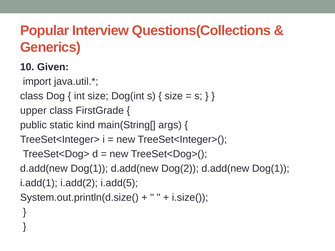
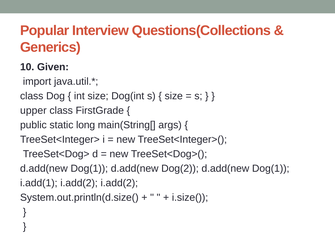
kind: kind -> long
i.add(2 i.add(5: i.add(5 -> i.add(2
